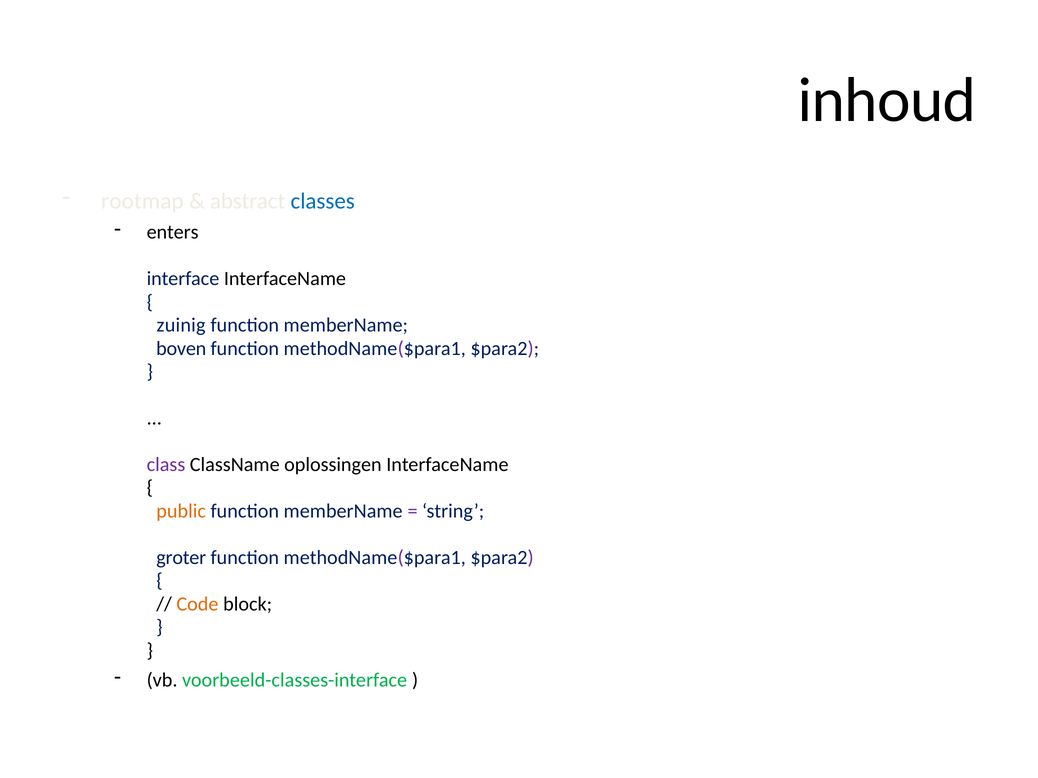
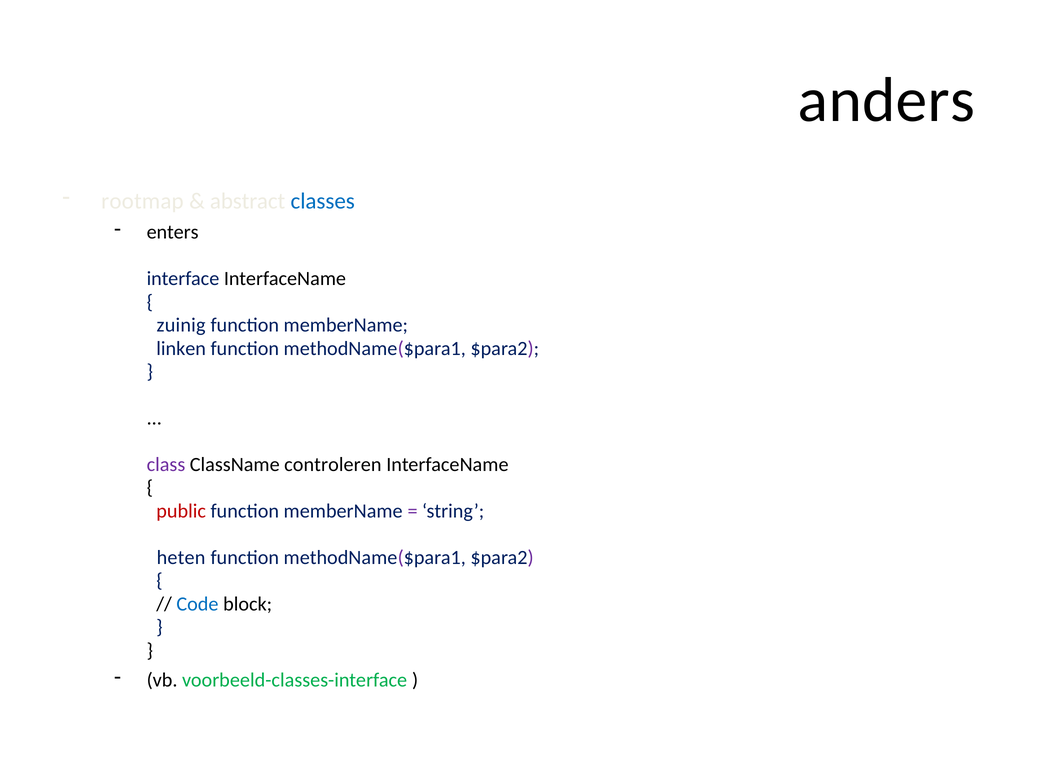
inhoud: inhoud -> anders
boven: boven -> linken
oplossingen: oplossingen -> controleren
public colour: orange -> red
groter: groter -> heten
Code colour: orange -> blue
